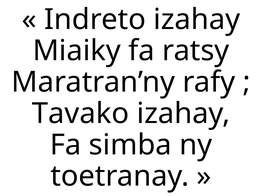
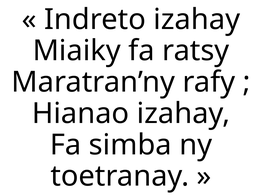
Tavako: Tavako -> Hianao
